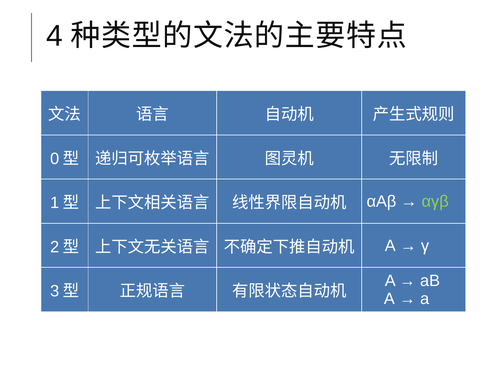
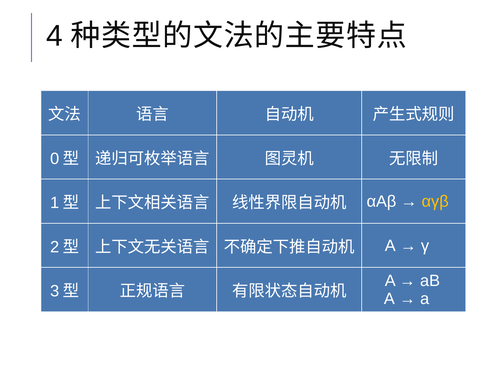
αγβ colour: light green -> yellow
